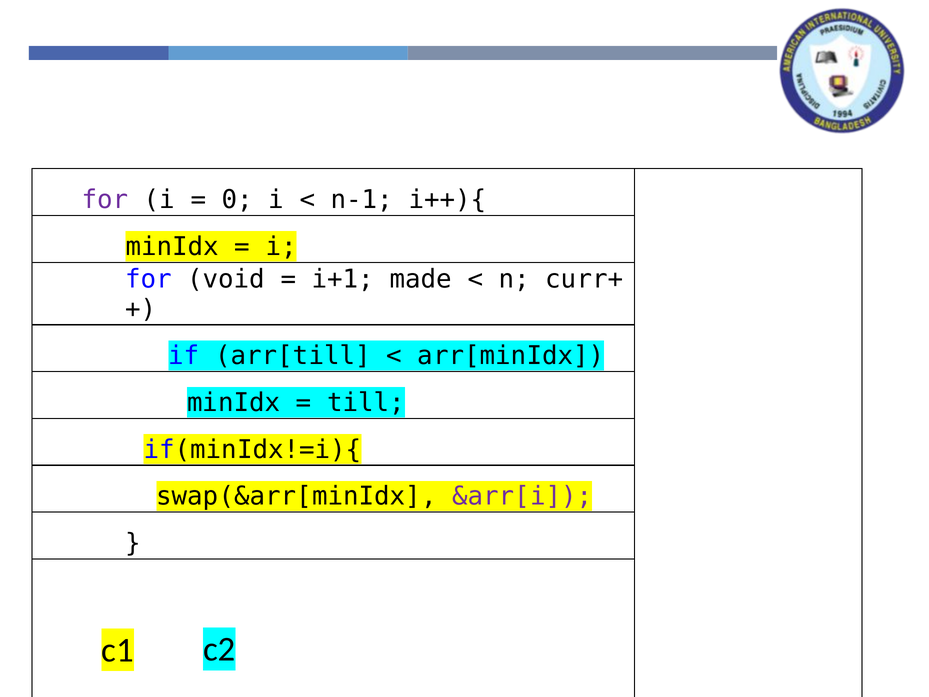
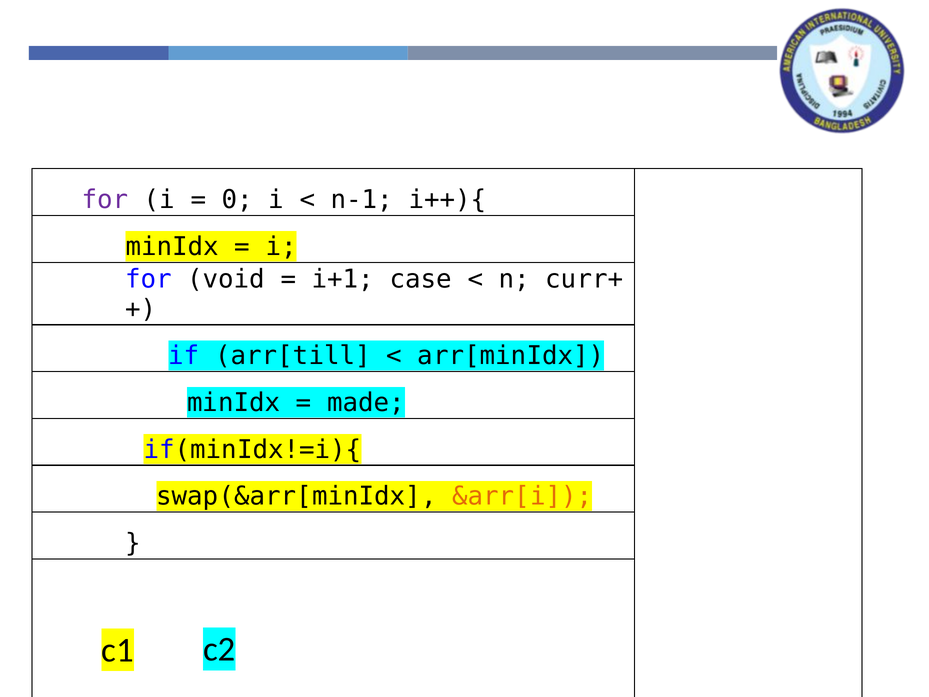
made: made -> case
till: till -> made
&arr[i colour: purple -> orange
